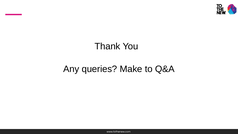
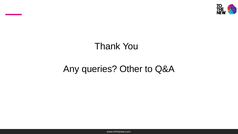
Make: Make -> Other
